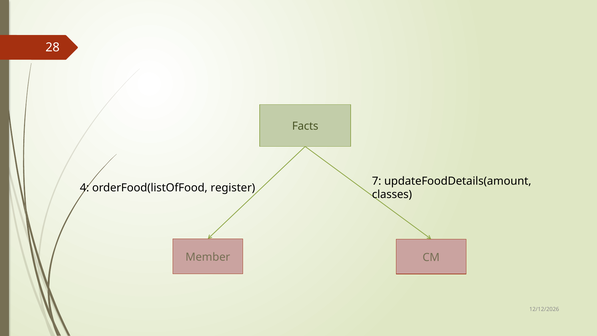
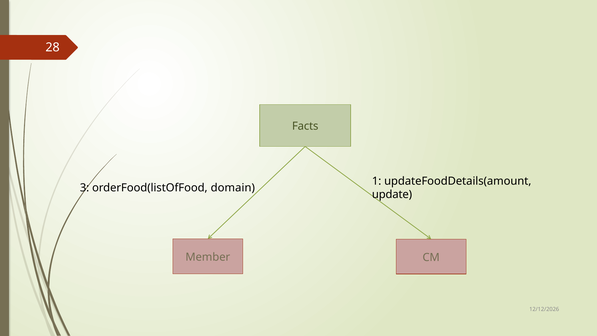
7: 7 -> 1
4: 4 -> 3
register: register -> domain
classes: classes -> update
